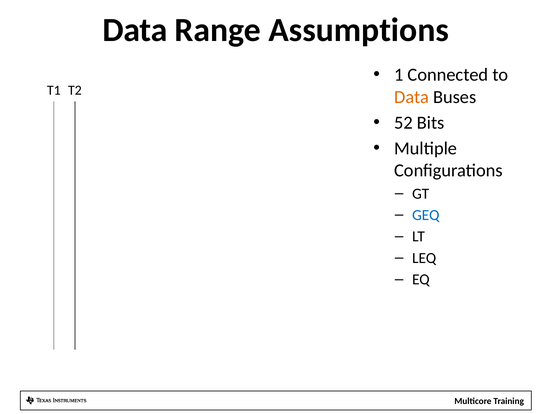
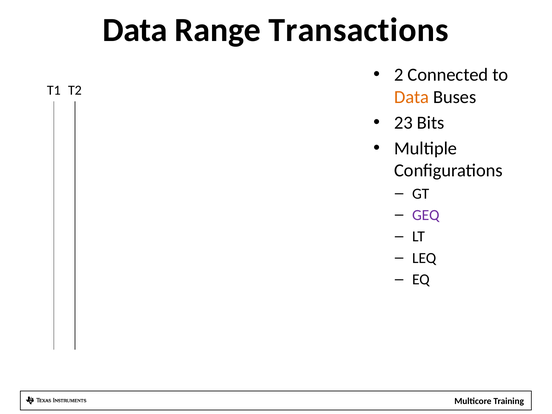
Assumptions: Assumptions -> Transactions
1: 1 -> 2
52: 52 -> 23
GEQ colour: blue -> purple
